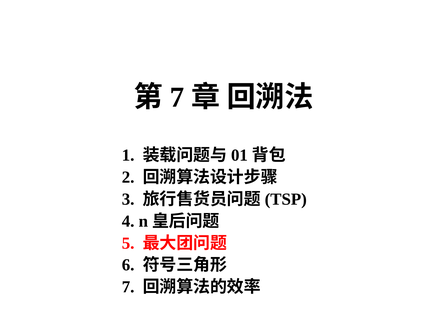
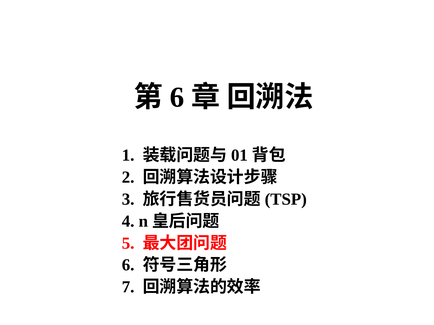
7 at (177, 97): 7 -> 6
